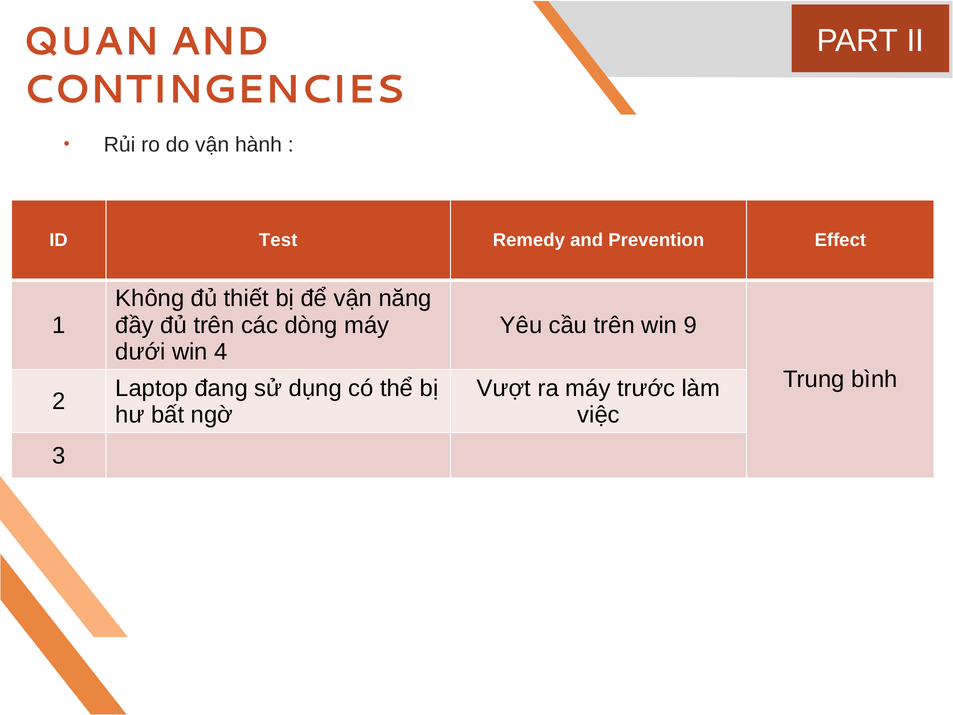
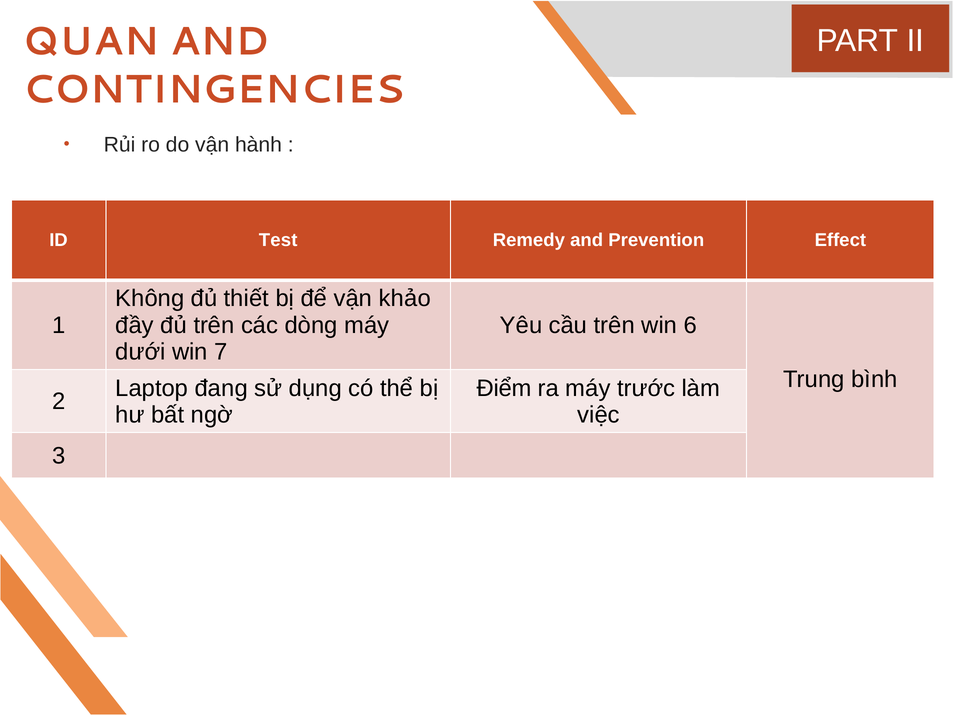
năng: năng -> khảo
9: 9 -> 6
4: 4 -> 7
Vượt: Vượt -> Điểm
